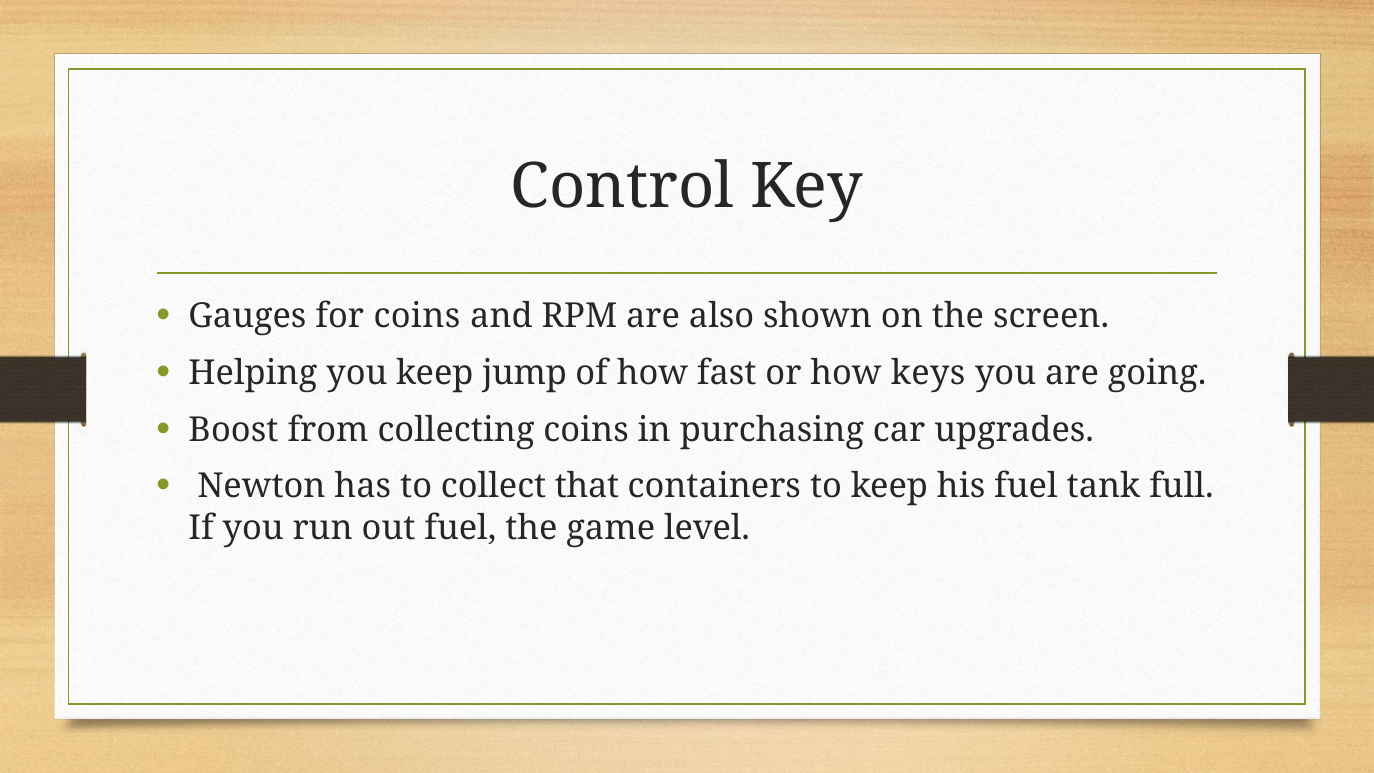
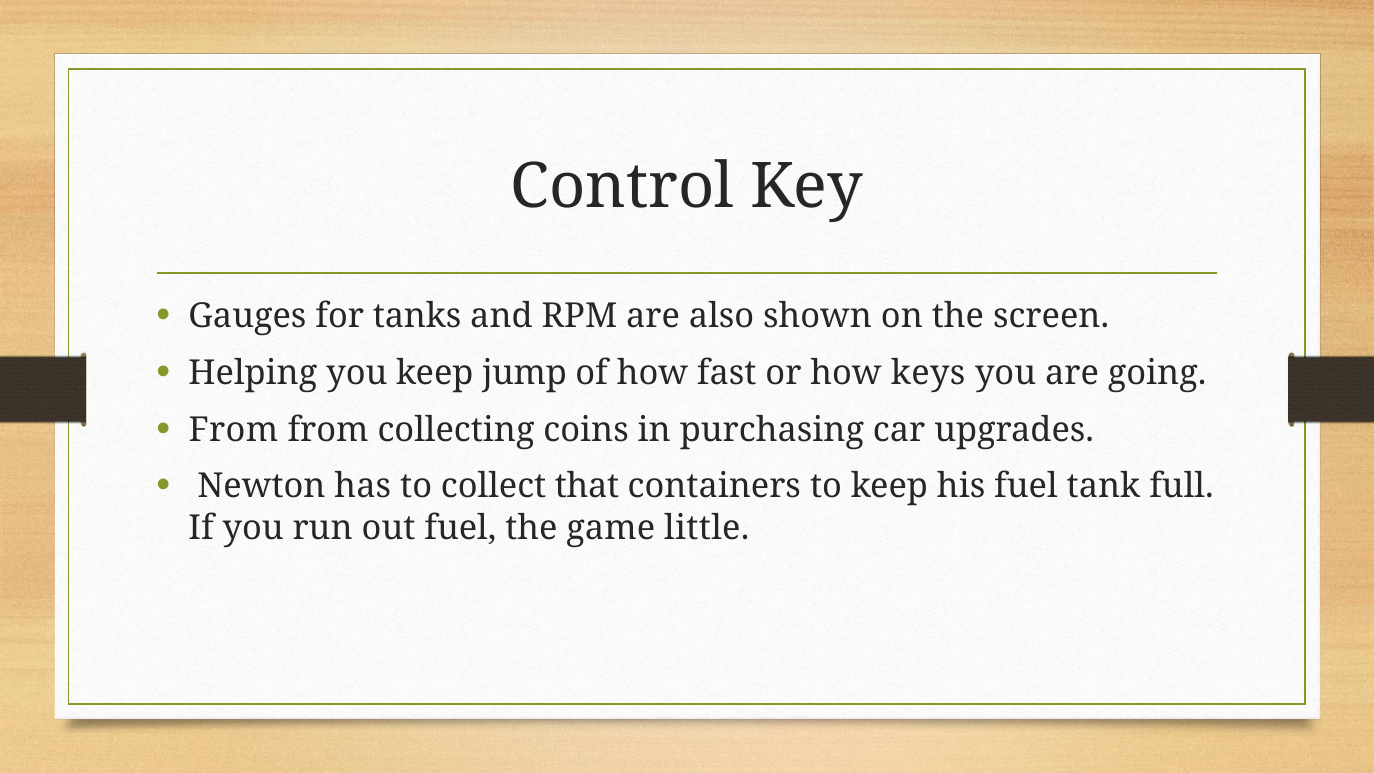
for coins: coins -> tanks
Boost at (234, 430): Boost -> From
level: level -> little
